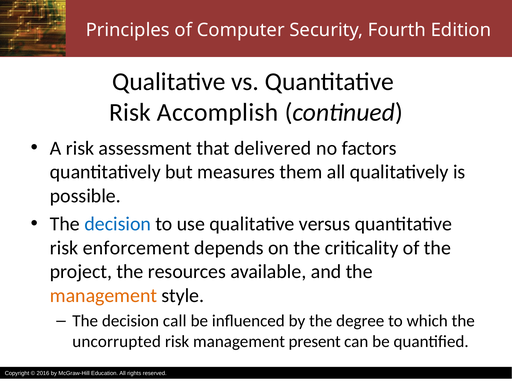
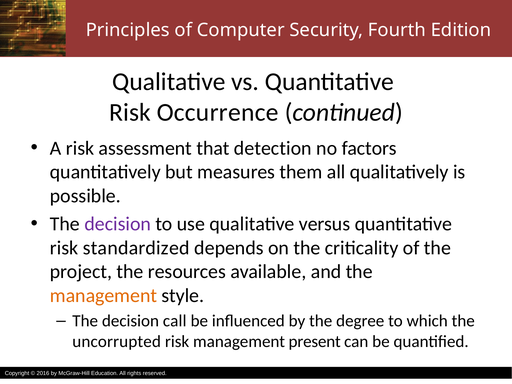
Accomplish: Accomplish -> Occurrence
delivered: delivered -> detection
decision at (118, 224) colour: blue -> purple
enforcement: enforcement -> standardized
